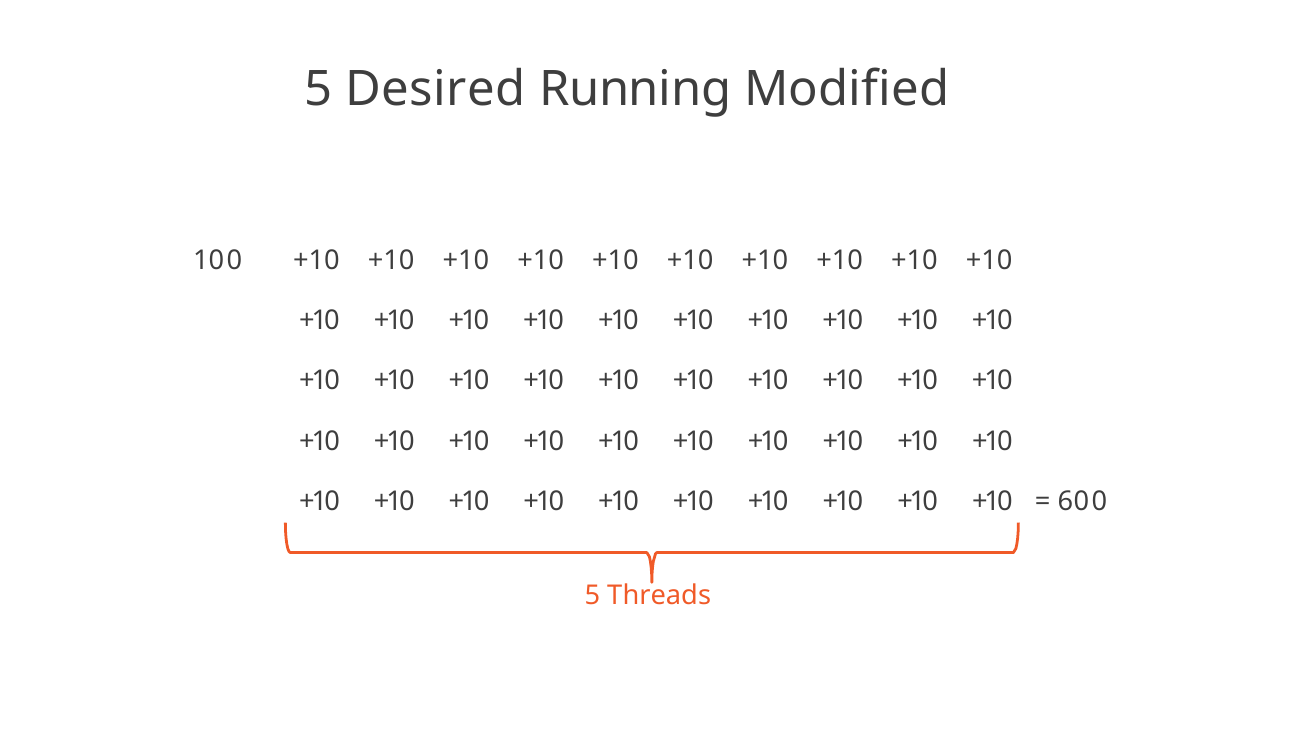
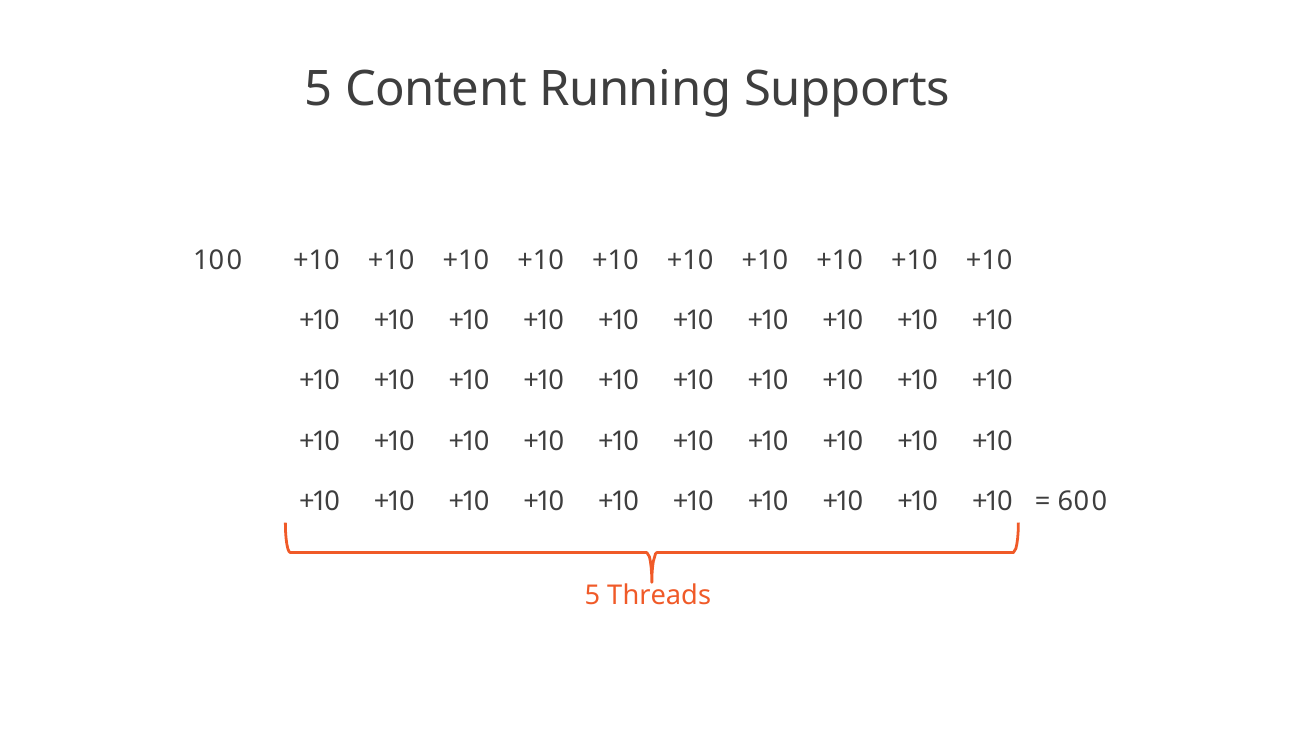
Desired: Desired -> Content
Modified: Modified -> Supports
